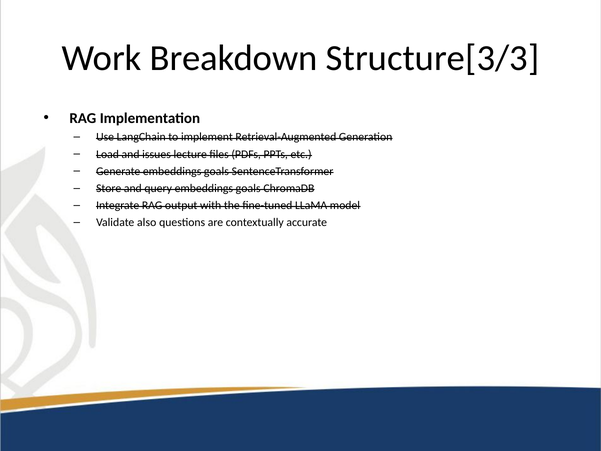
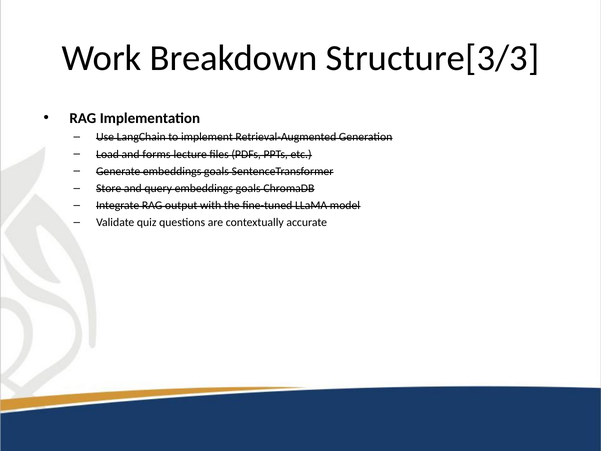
issues: issues -> forms
also: also -> quiz
